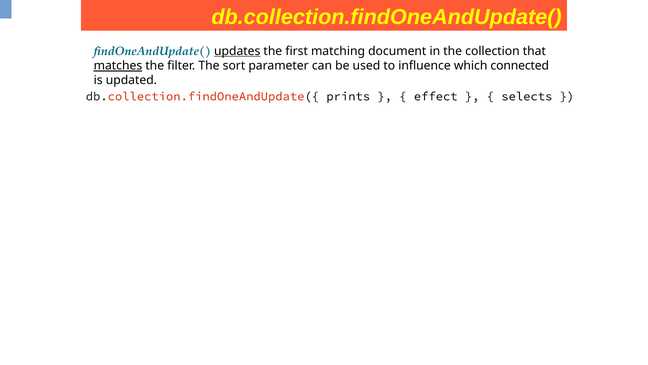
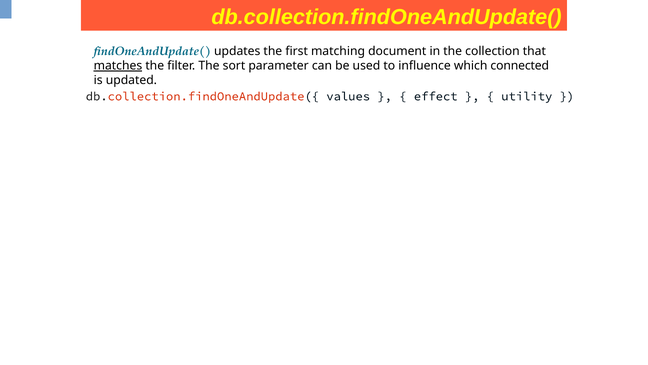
updates underline: present -> none
prints: prints -> values
selects: selects -> utility
